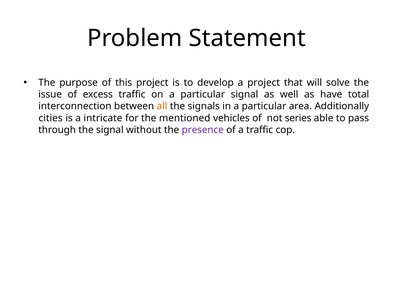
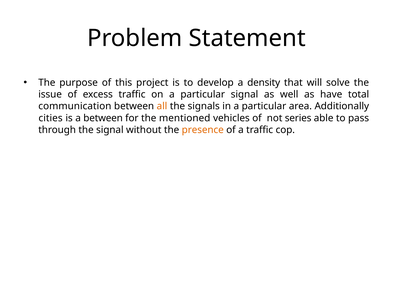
a project: project -> density
interconnection: interconnection -> communication
a intricate: intricate -> between
presence colour: purple -> orange
